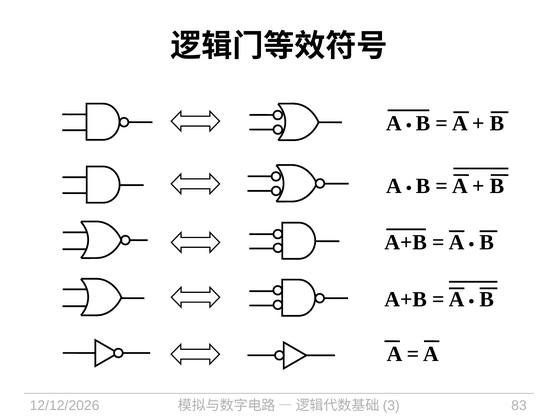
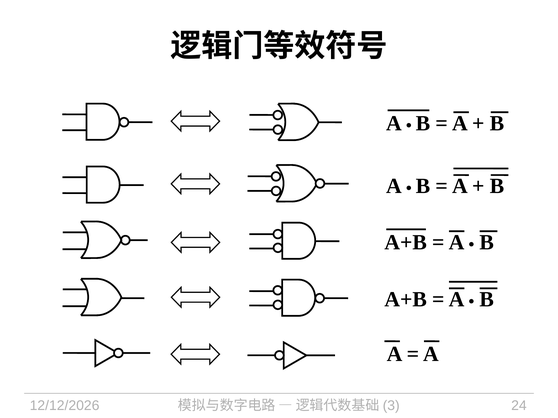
83: 83 -> 24
